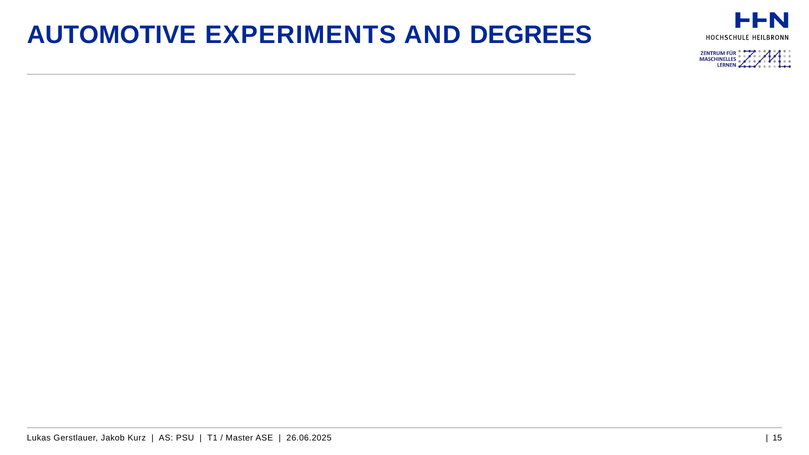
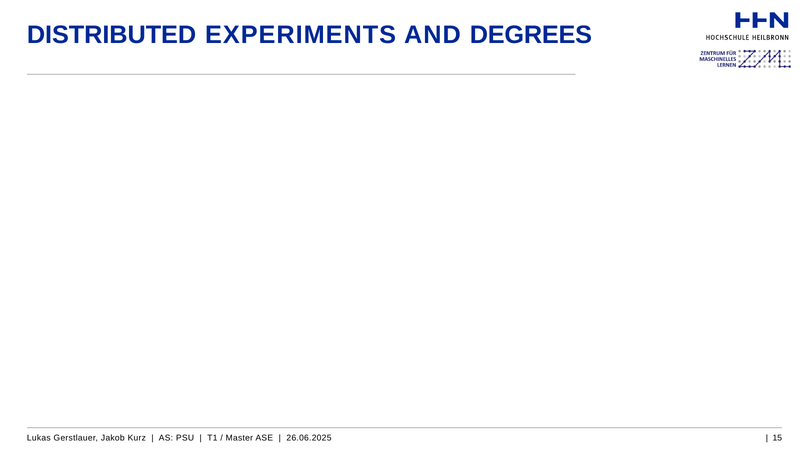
AUTOMOTIVE: AUTOMOTIVE -> DISTRIBUTED
